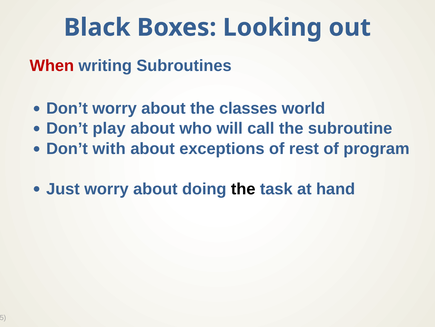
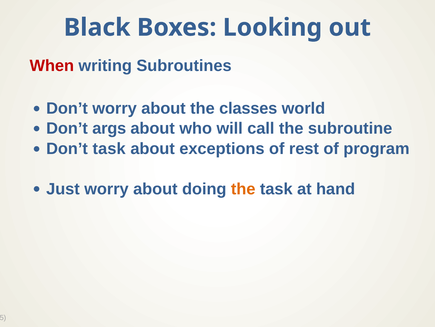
play: play -> args
Don’t with: with -> task
the at (243, 189) colour: black -> orange
